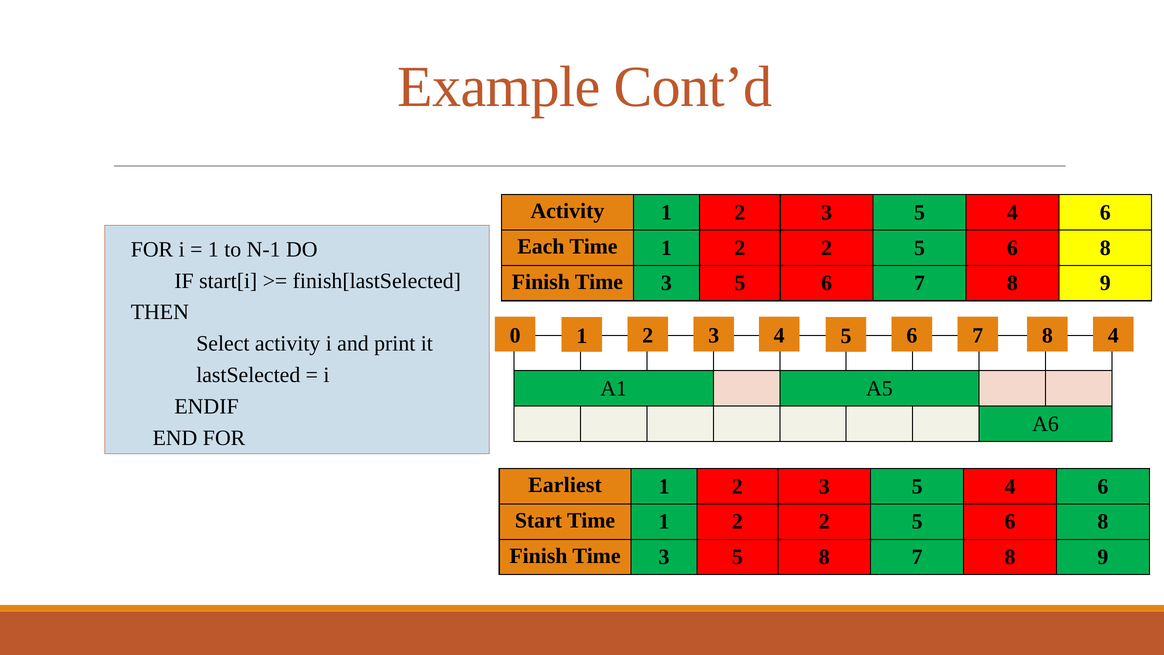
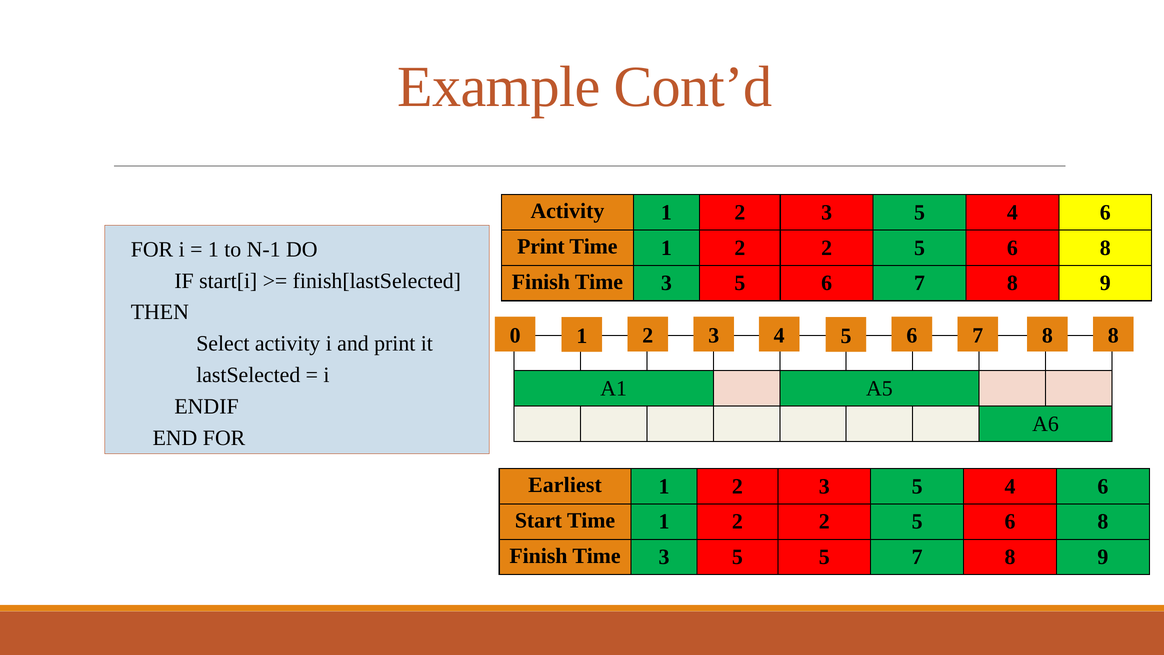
Each at (541, 246): Each -> Print
4 at (1113, 335): 4 -> 8
5 8: 8 -> 5
